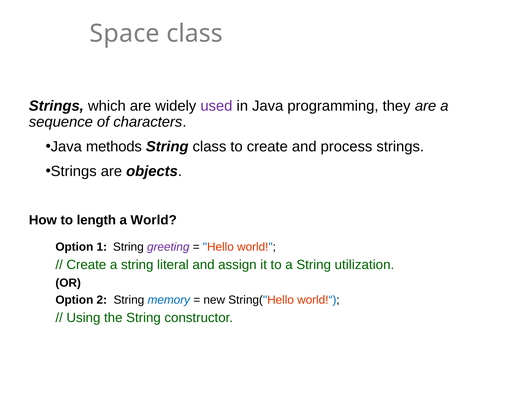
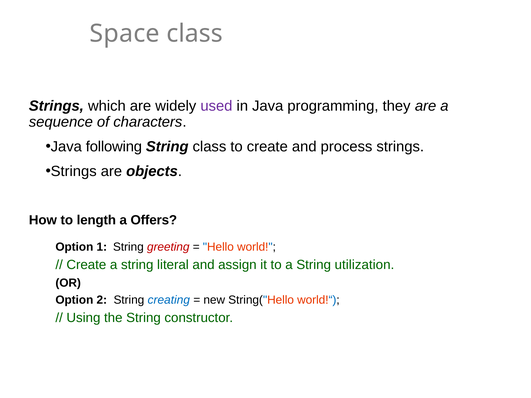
methods: methods -> following
a World: World -> Offers
greeting colour: purple -> red
memory: memory -> creating
